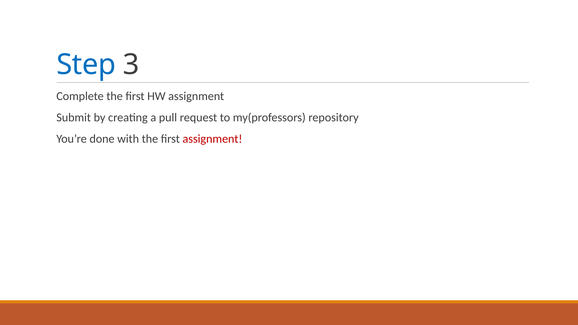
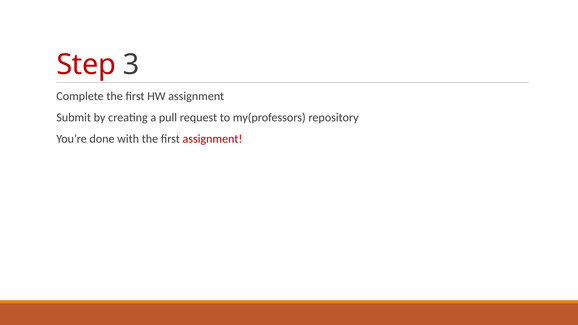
Step colour: blue -> red
